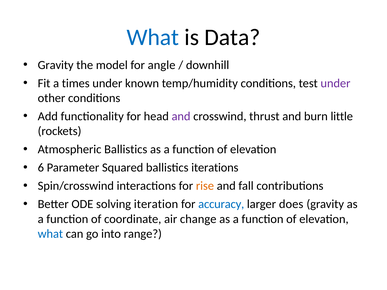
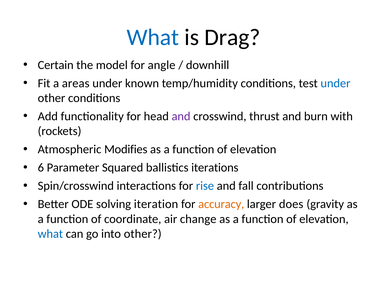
Data: Data -> Drag
Gravity at (56, 65): Gravity -> Certain
times: times -> areas
under at (335, 83) colour: purple -> blue
little: little -> with
Atmospheric Ballistics: Ballistics -> Modifies
rise colour: orange -> blue
accuracy colour: blue -> orange
into range: range -> other
